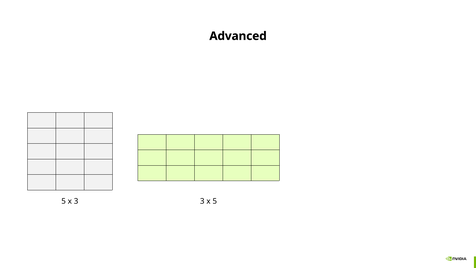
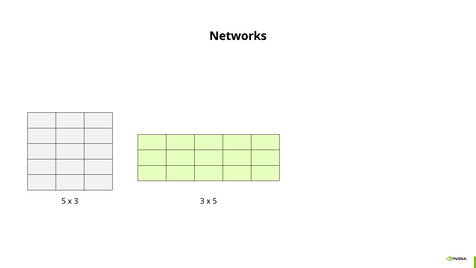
Advanced: Advanced -> Networks
